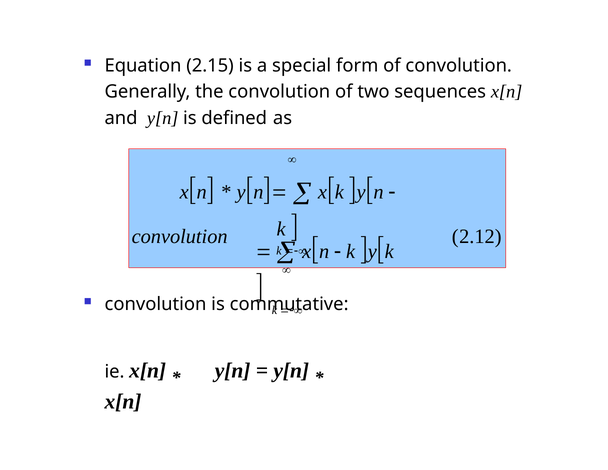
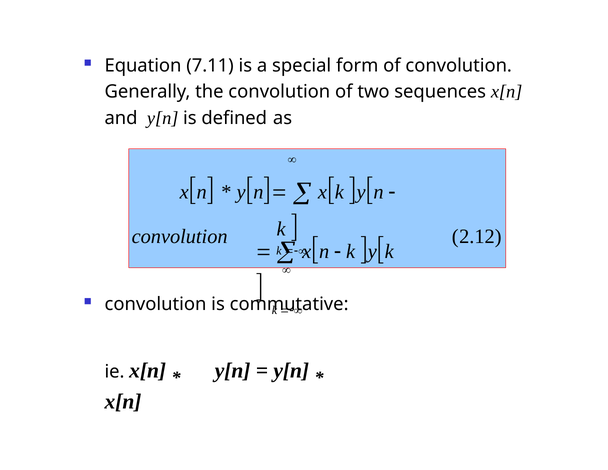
2.15: 2.15 -> 7.11
